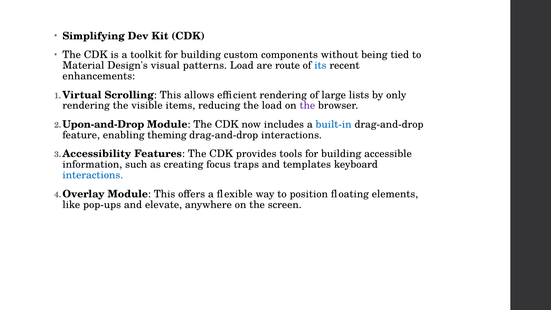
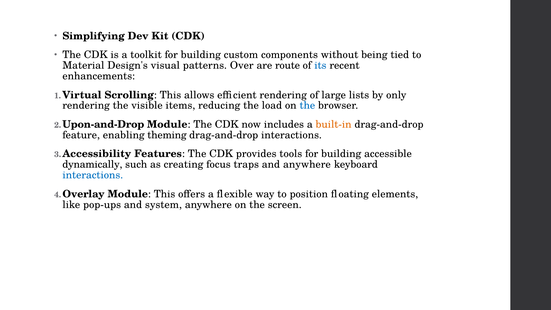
patterns Load: Load -> Over
the at (307, 106) colour: purple -> blue
built-in colour: blue -> orange
information: information -> dynamically
and templates: templates -> anywhere
elevate: elevate -> system
